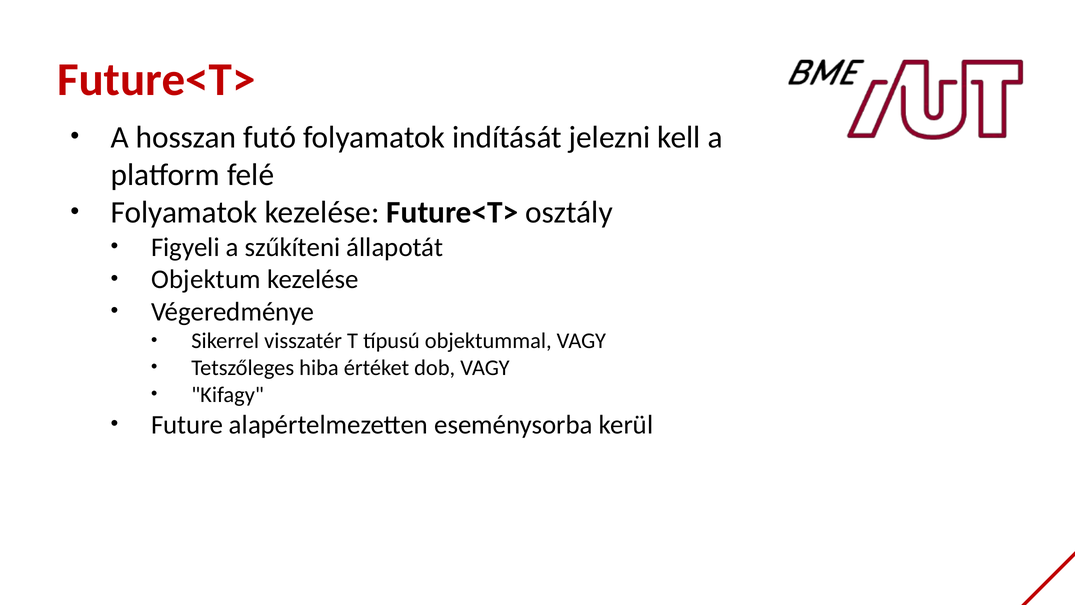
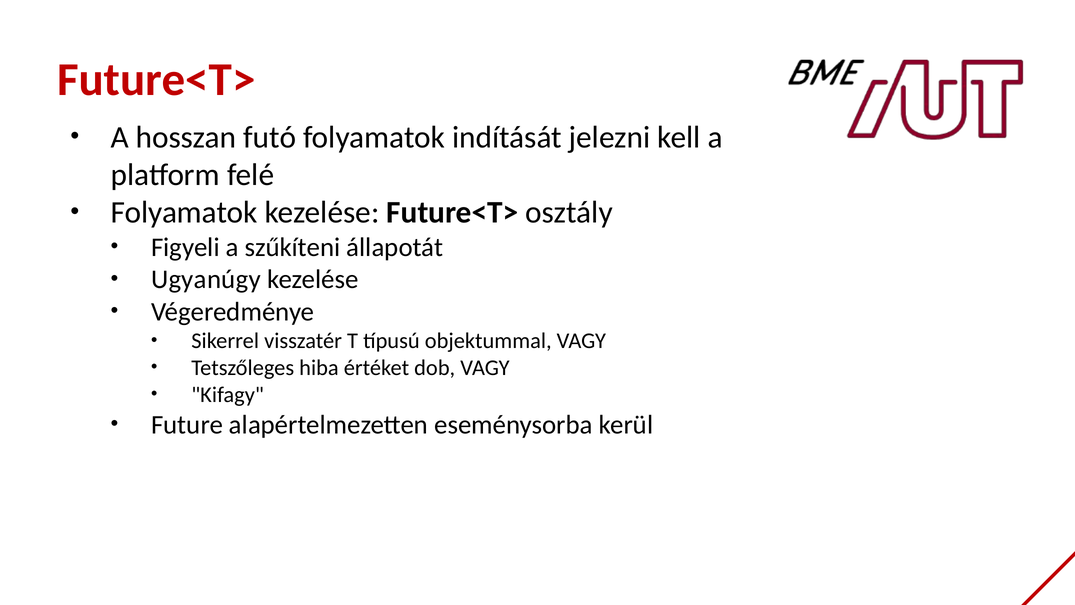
Objektum: Objektum -> Ugyanúgy
